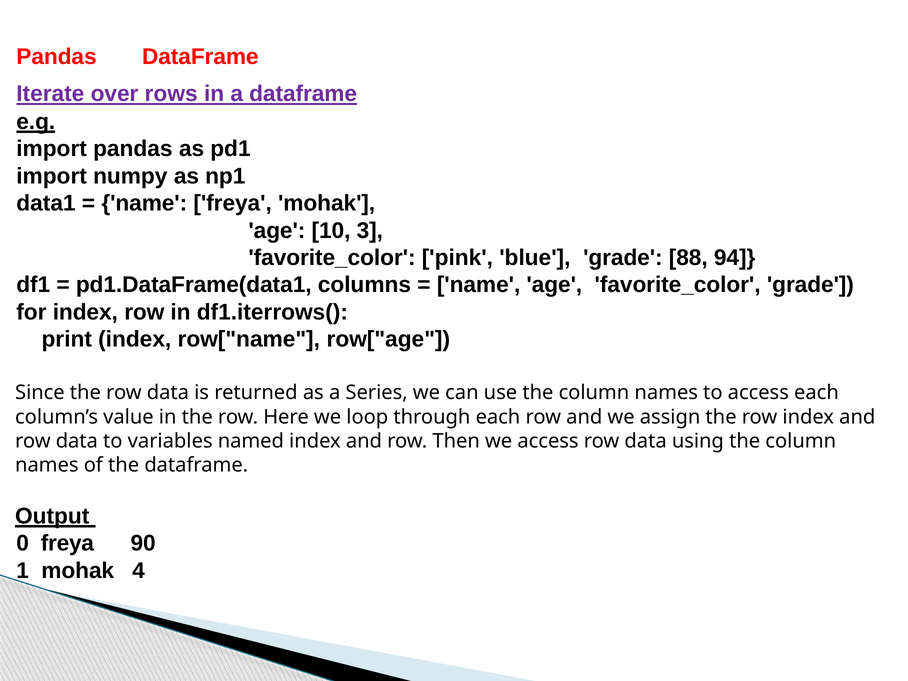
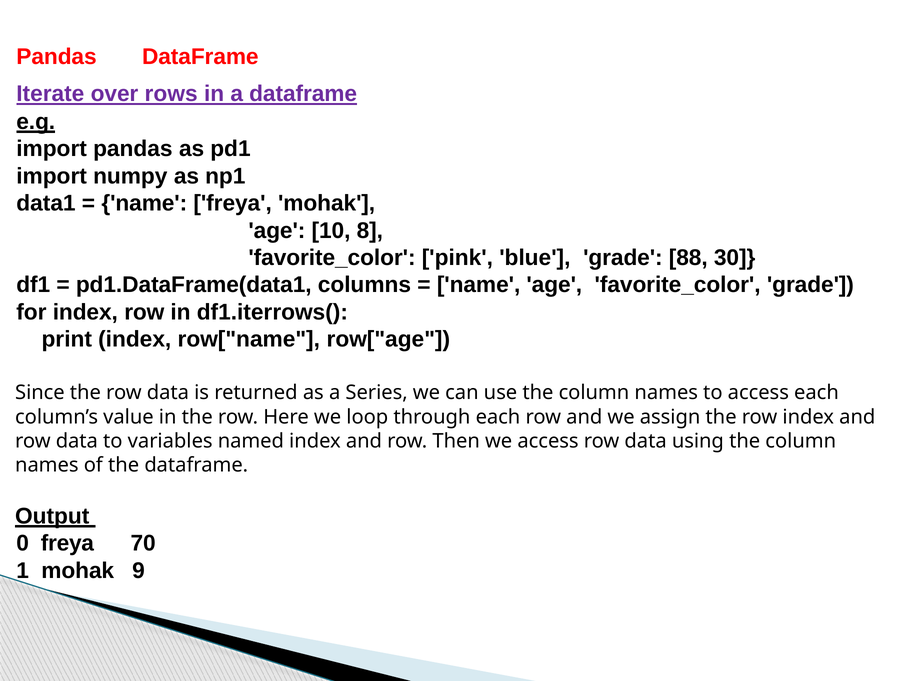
3: 3 -> 8
94: 94 -> 30
90: 90 -> 70
4: 4 -> 9
